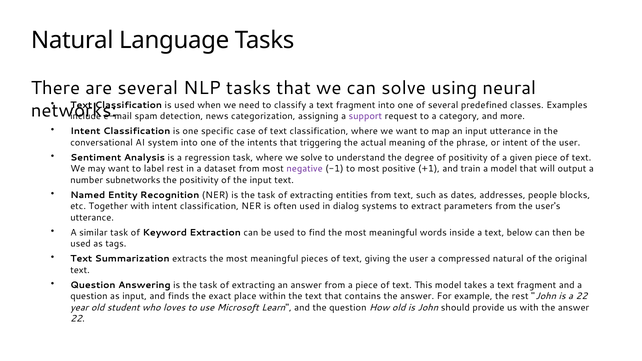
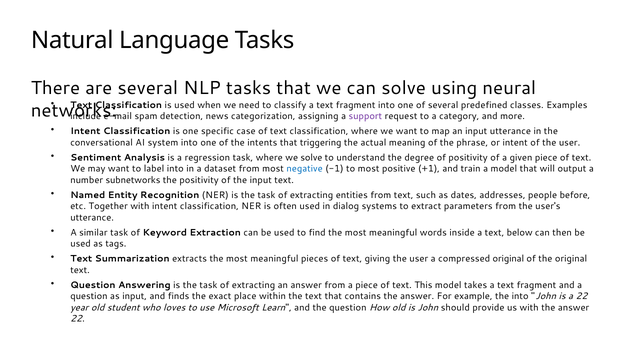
label rest: rest -> into
negative colour: purple -> blue
blocks: blocks -> before
compressed natural: natural -> original
the rest: rest -> into
